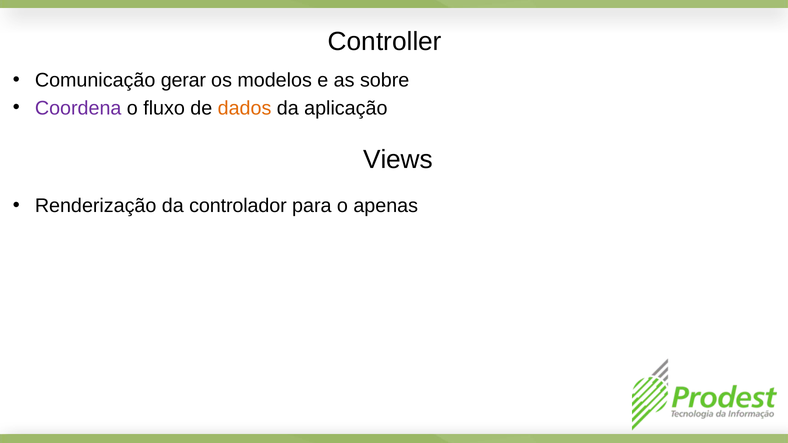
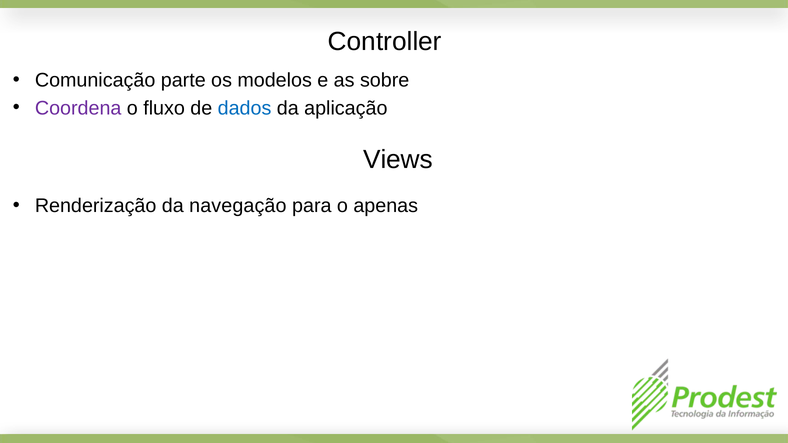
gerar: gerar -> parte
dados colour: orange -> blue
controlador: controlador -> navegação
